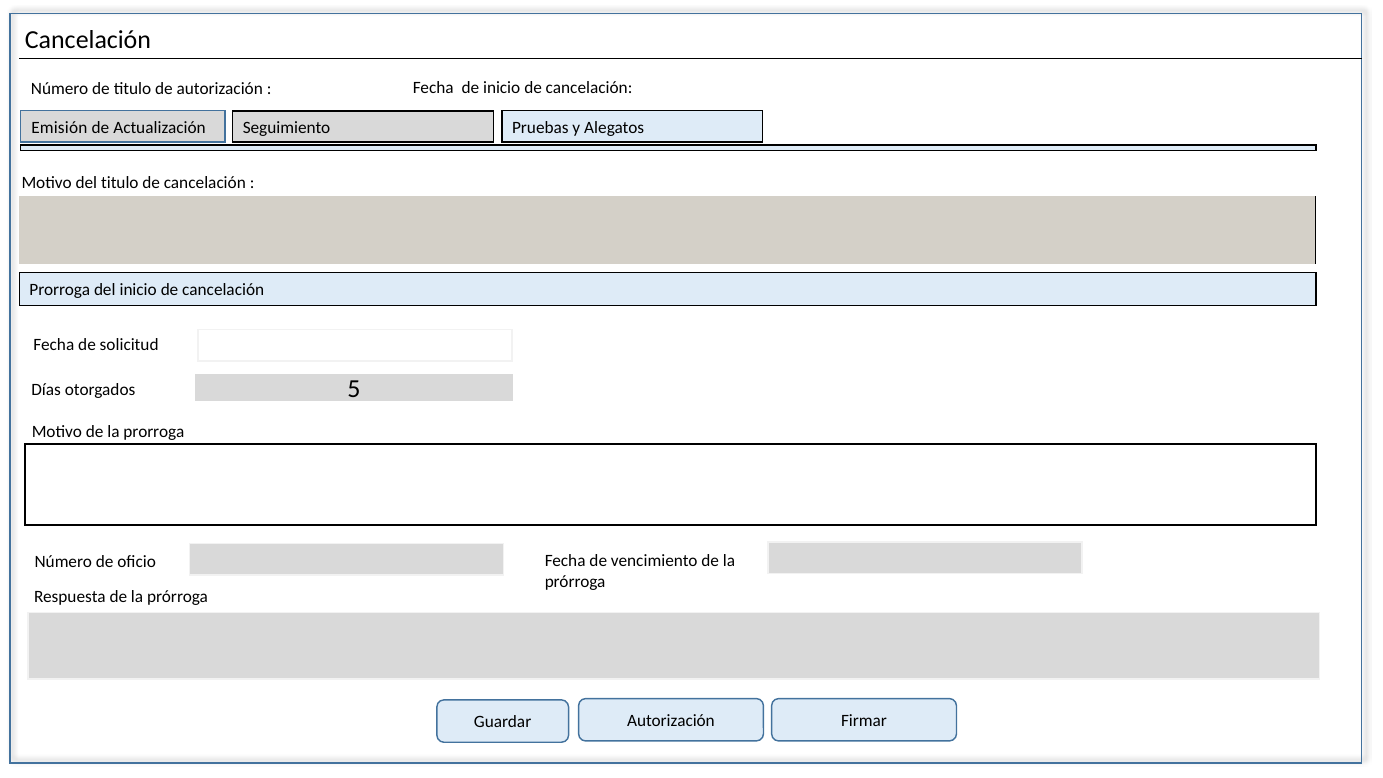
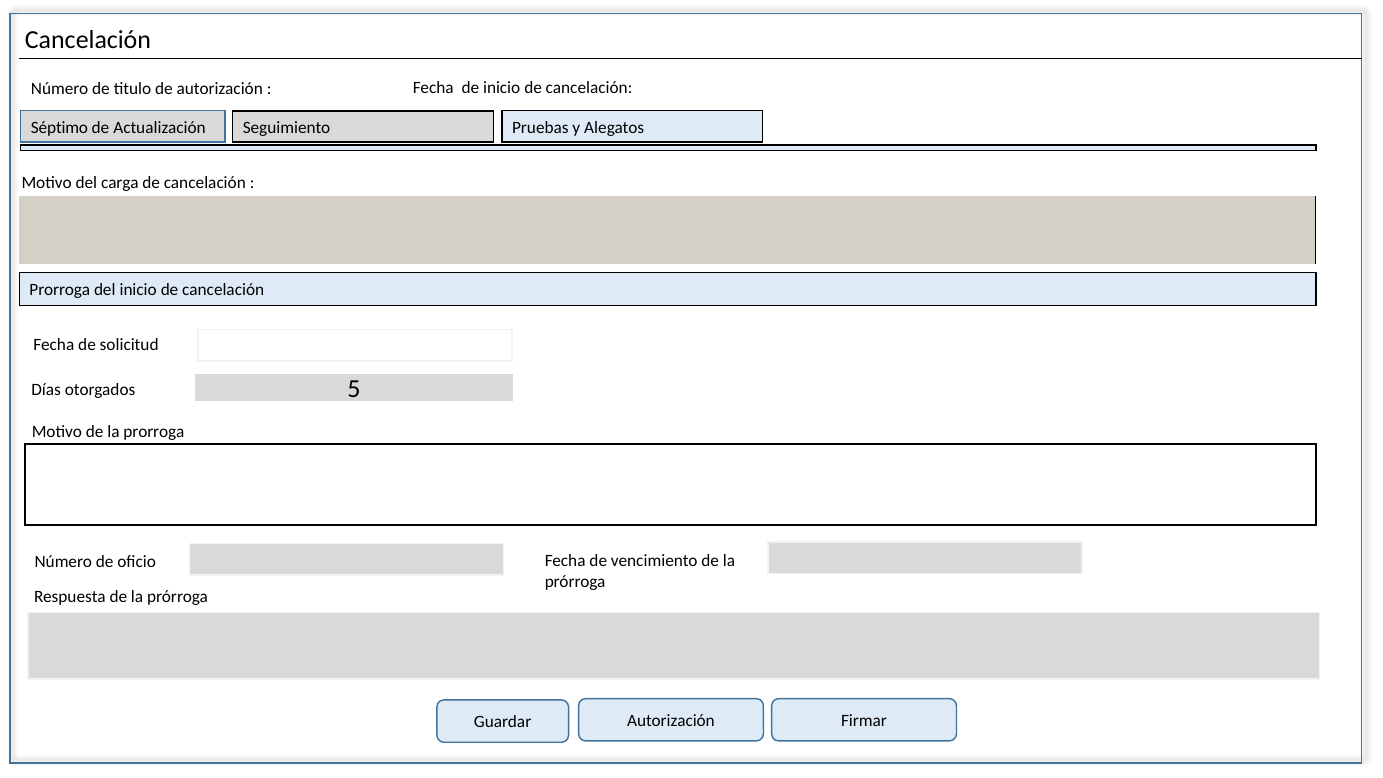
Emisión: Emisión -> Séptimo
del titulo: titulo -> carga
